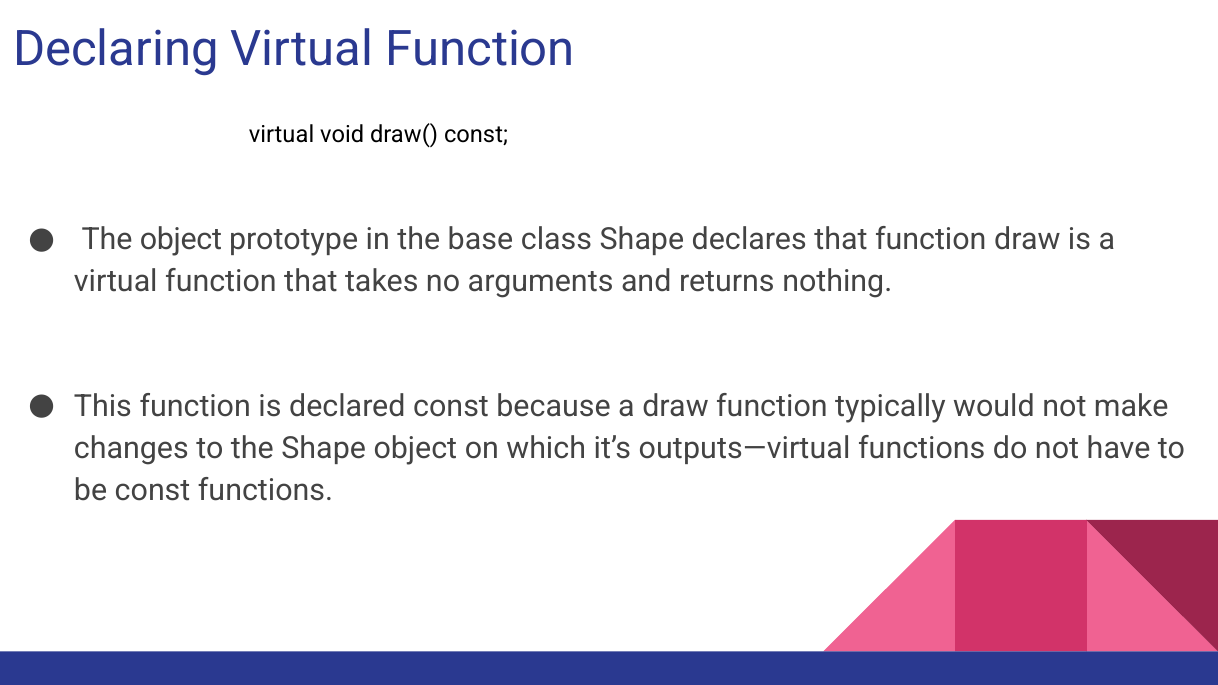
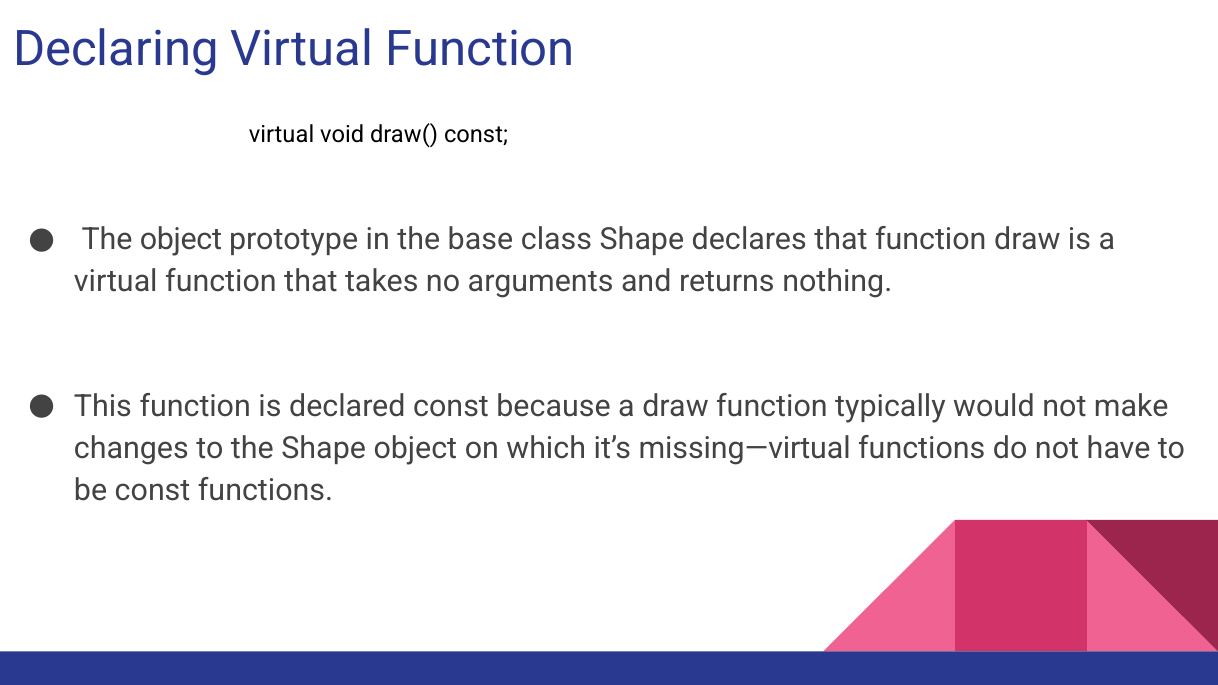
outputs—virtual: outputs—virtual -> missing—virtual
